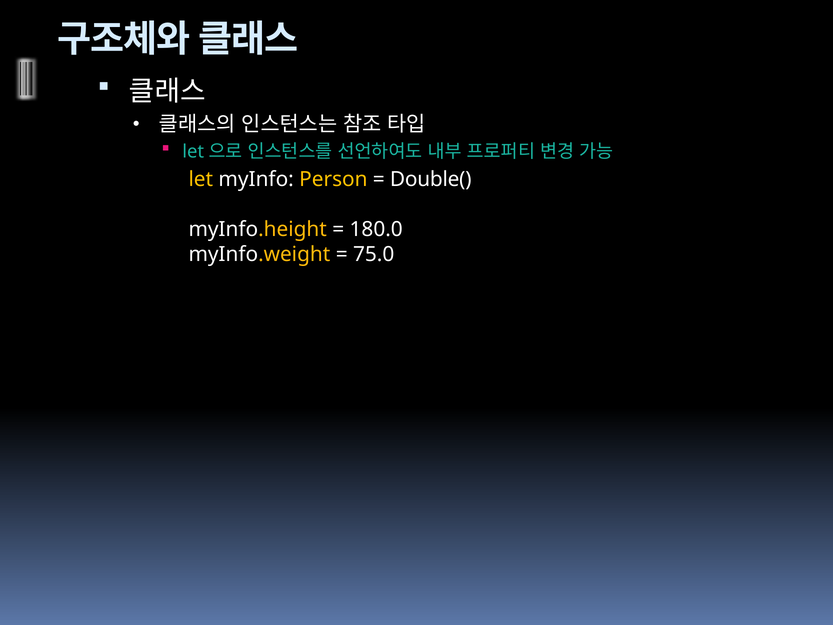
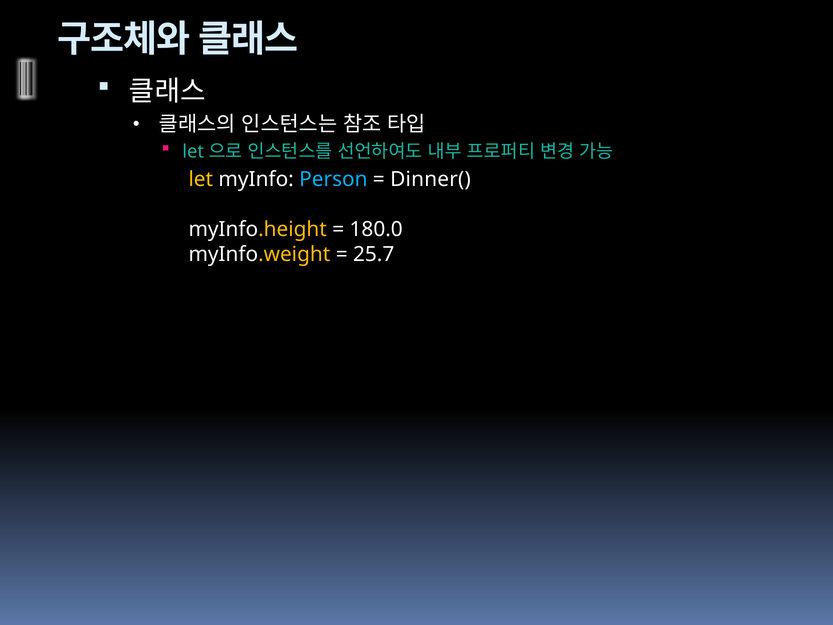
Person colour: yellow -> light blue
Double(: Double( -> Dinner(
75.0: 75.0 -> 25.7
